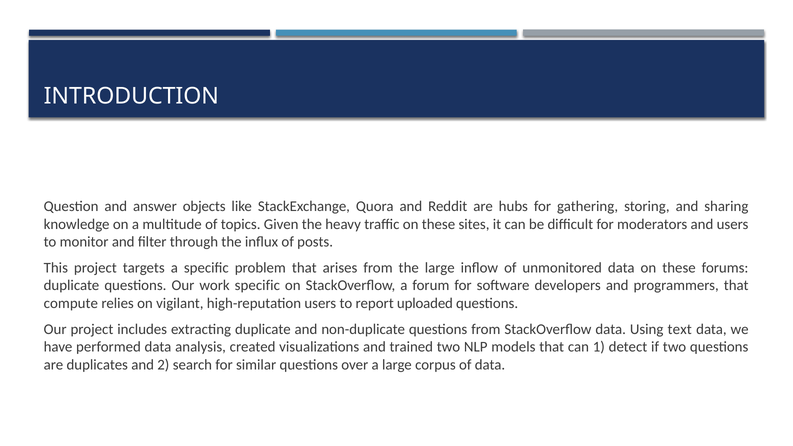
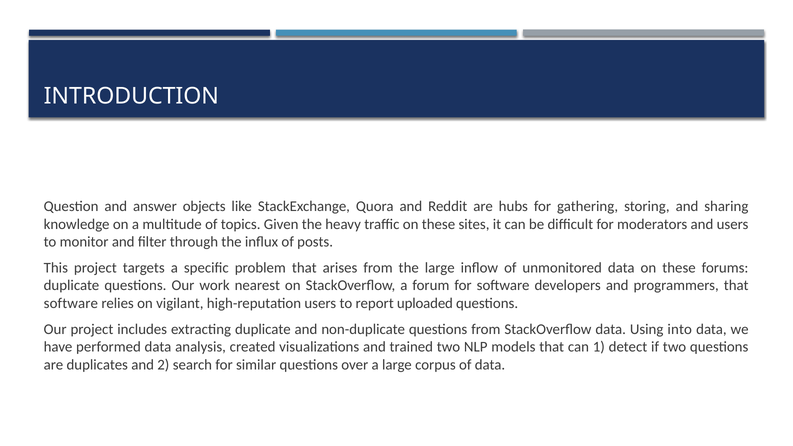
work specific: specific -> nearest
compute at (71, 303): compute -> software
text: text -> into
